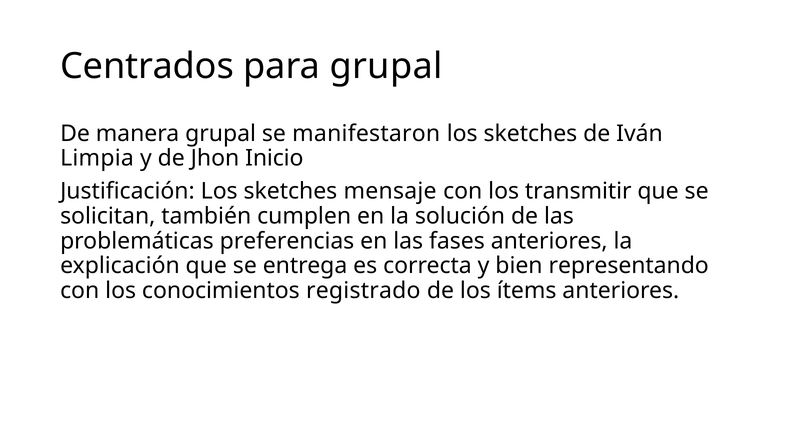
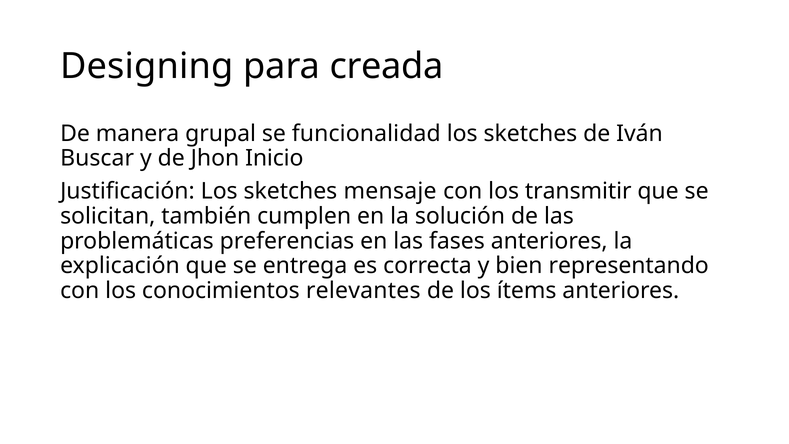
Centrados: Centrados -> Designing
para grupal: grupal -> creada
manifestaron: manifestaron -> funcionalidad
Limpia: Limpia -> Buscar
registrado: registrado -> relevantes
